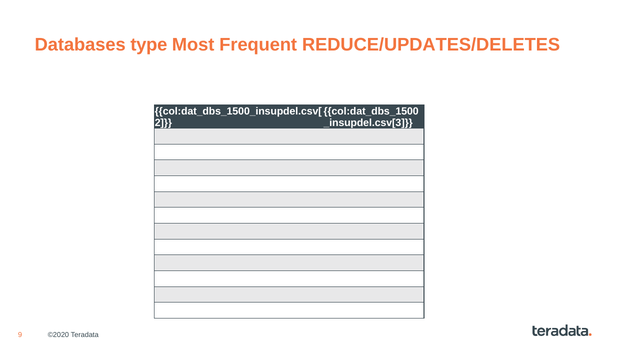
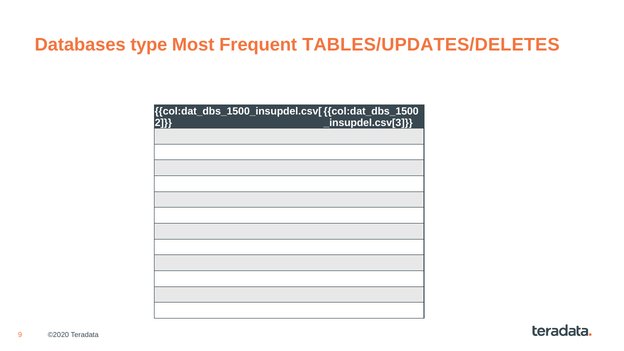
REDUCE/UPDATES/DELETES: REDUCE/UPDATES/DELETES -> TABLES/UPDATES/DELETES
